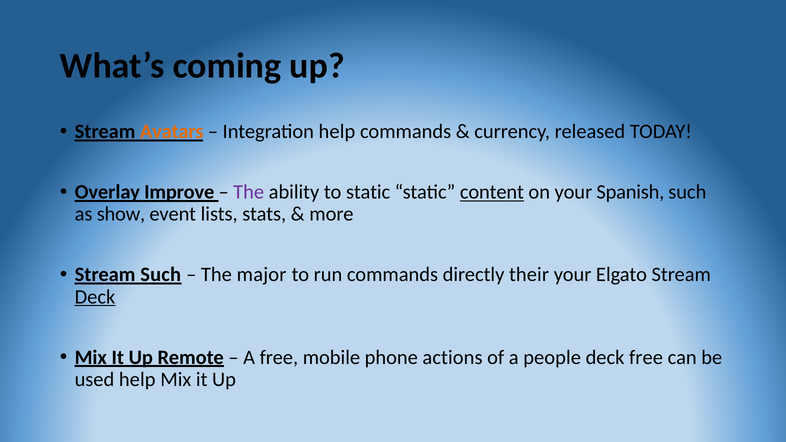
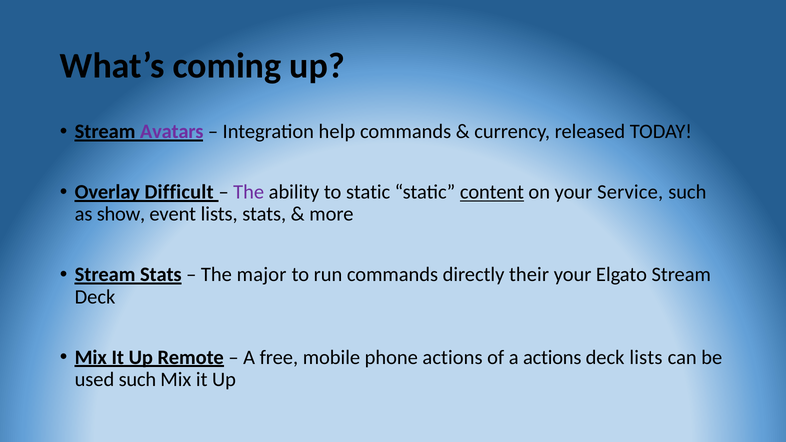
Avatars colour: orange -> purple
Improve: Improve -> Difficult
Spanish: Spanish -> Service
Stream Such: Such -> Stats
Deck at (95, 297) underline: present -> none
a people: people -> actions
deck free: free -> lists
used help: help -> such
